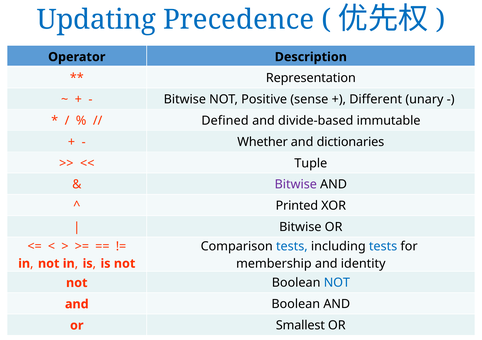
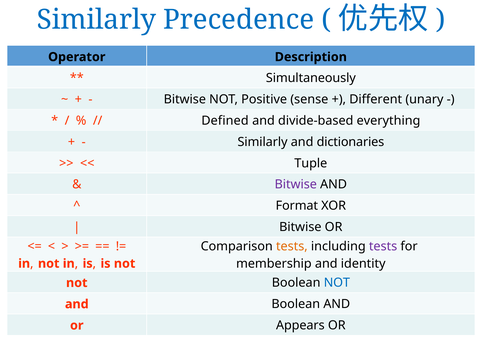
Updating at (96, 20): Updating -> Similarly
Representation: Representation -> Simultaneously
immutable: immutable -> everything
Whether at (263, 142): Whether -> Similarly
Printed: Printed -> Format
tests at (292, 246) colour: blue -> orange
tests at (383, 246) colour: blue -> purple
Smallest: Smallest -> Appears
